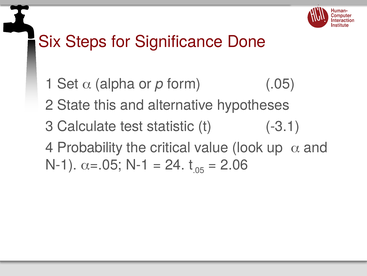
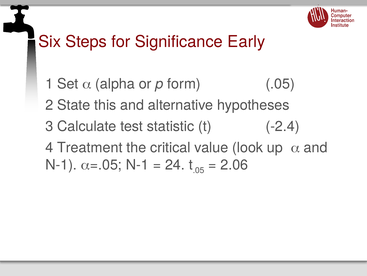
Done: Done -> Early
-3.1: -3.1 -> -2.4
Probability: Probability -> Treatment
